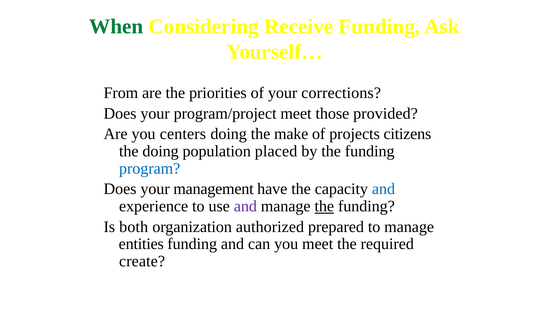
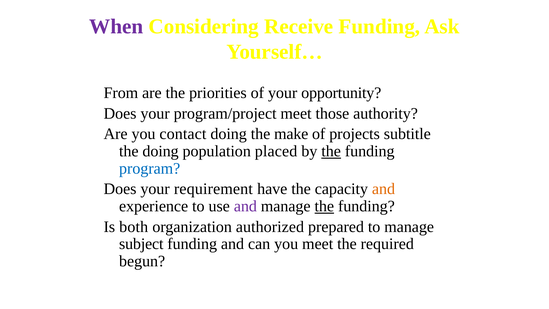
When colour: green -> purple
corrections: corrections -> opportunity
provided: provided -> authority
centers: centers -> contact
citizens: citizens -> subtitle
the at (331, 151) underline: none -> present
management: management -> requirement
and at (384, 189) colour: blue -> orange
entities: entities -> subject
create: create -> begun
